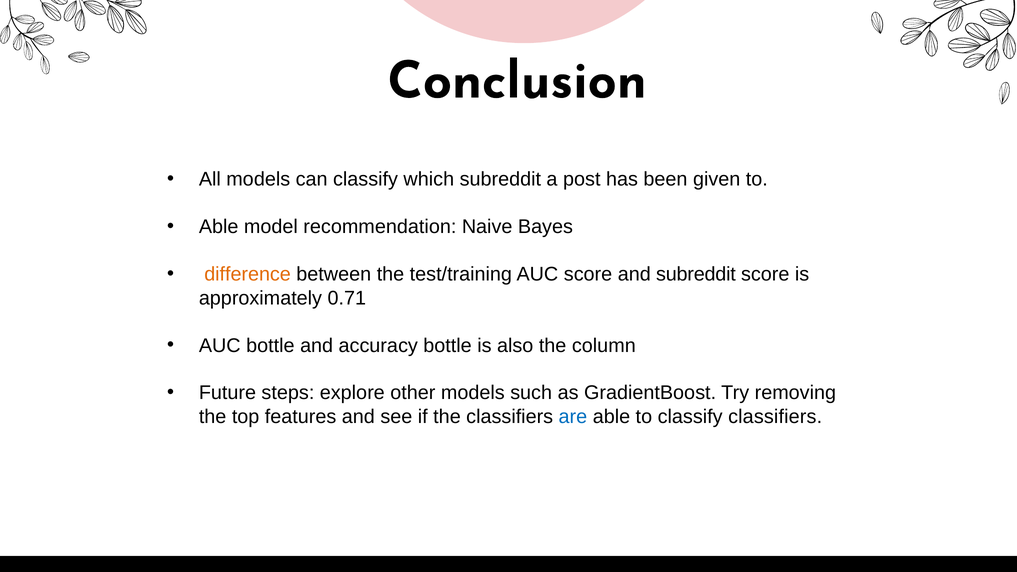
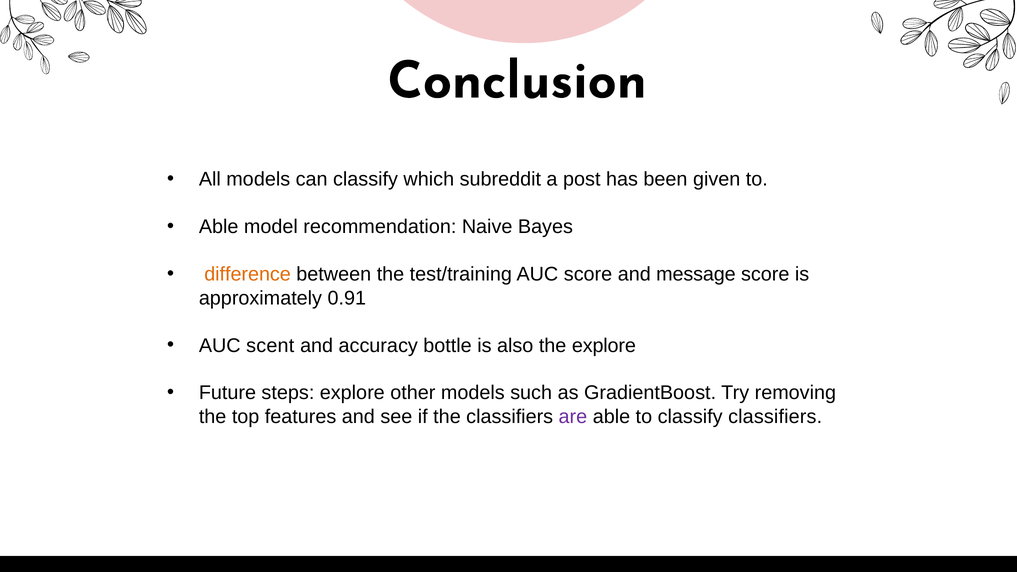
and subreddit: subreddit -> message
0.71: 0.71 -> 0.91
AUC bottle: bottle -> scent
the column: column -> explore
are colour: blue -> purple
